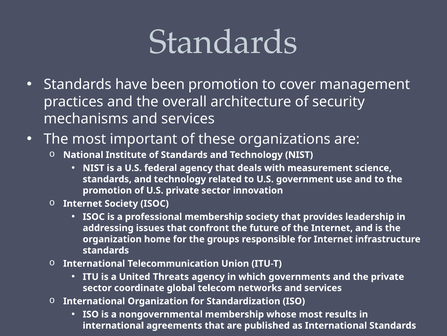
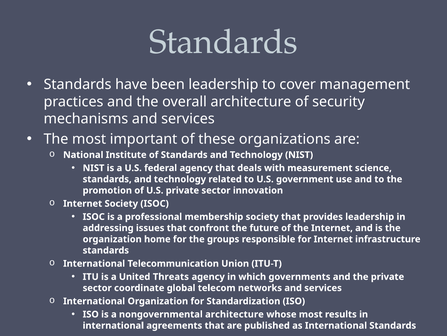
been promotion: promotion -> leadership
nongovernmental membership: membership -> architecture
